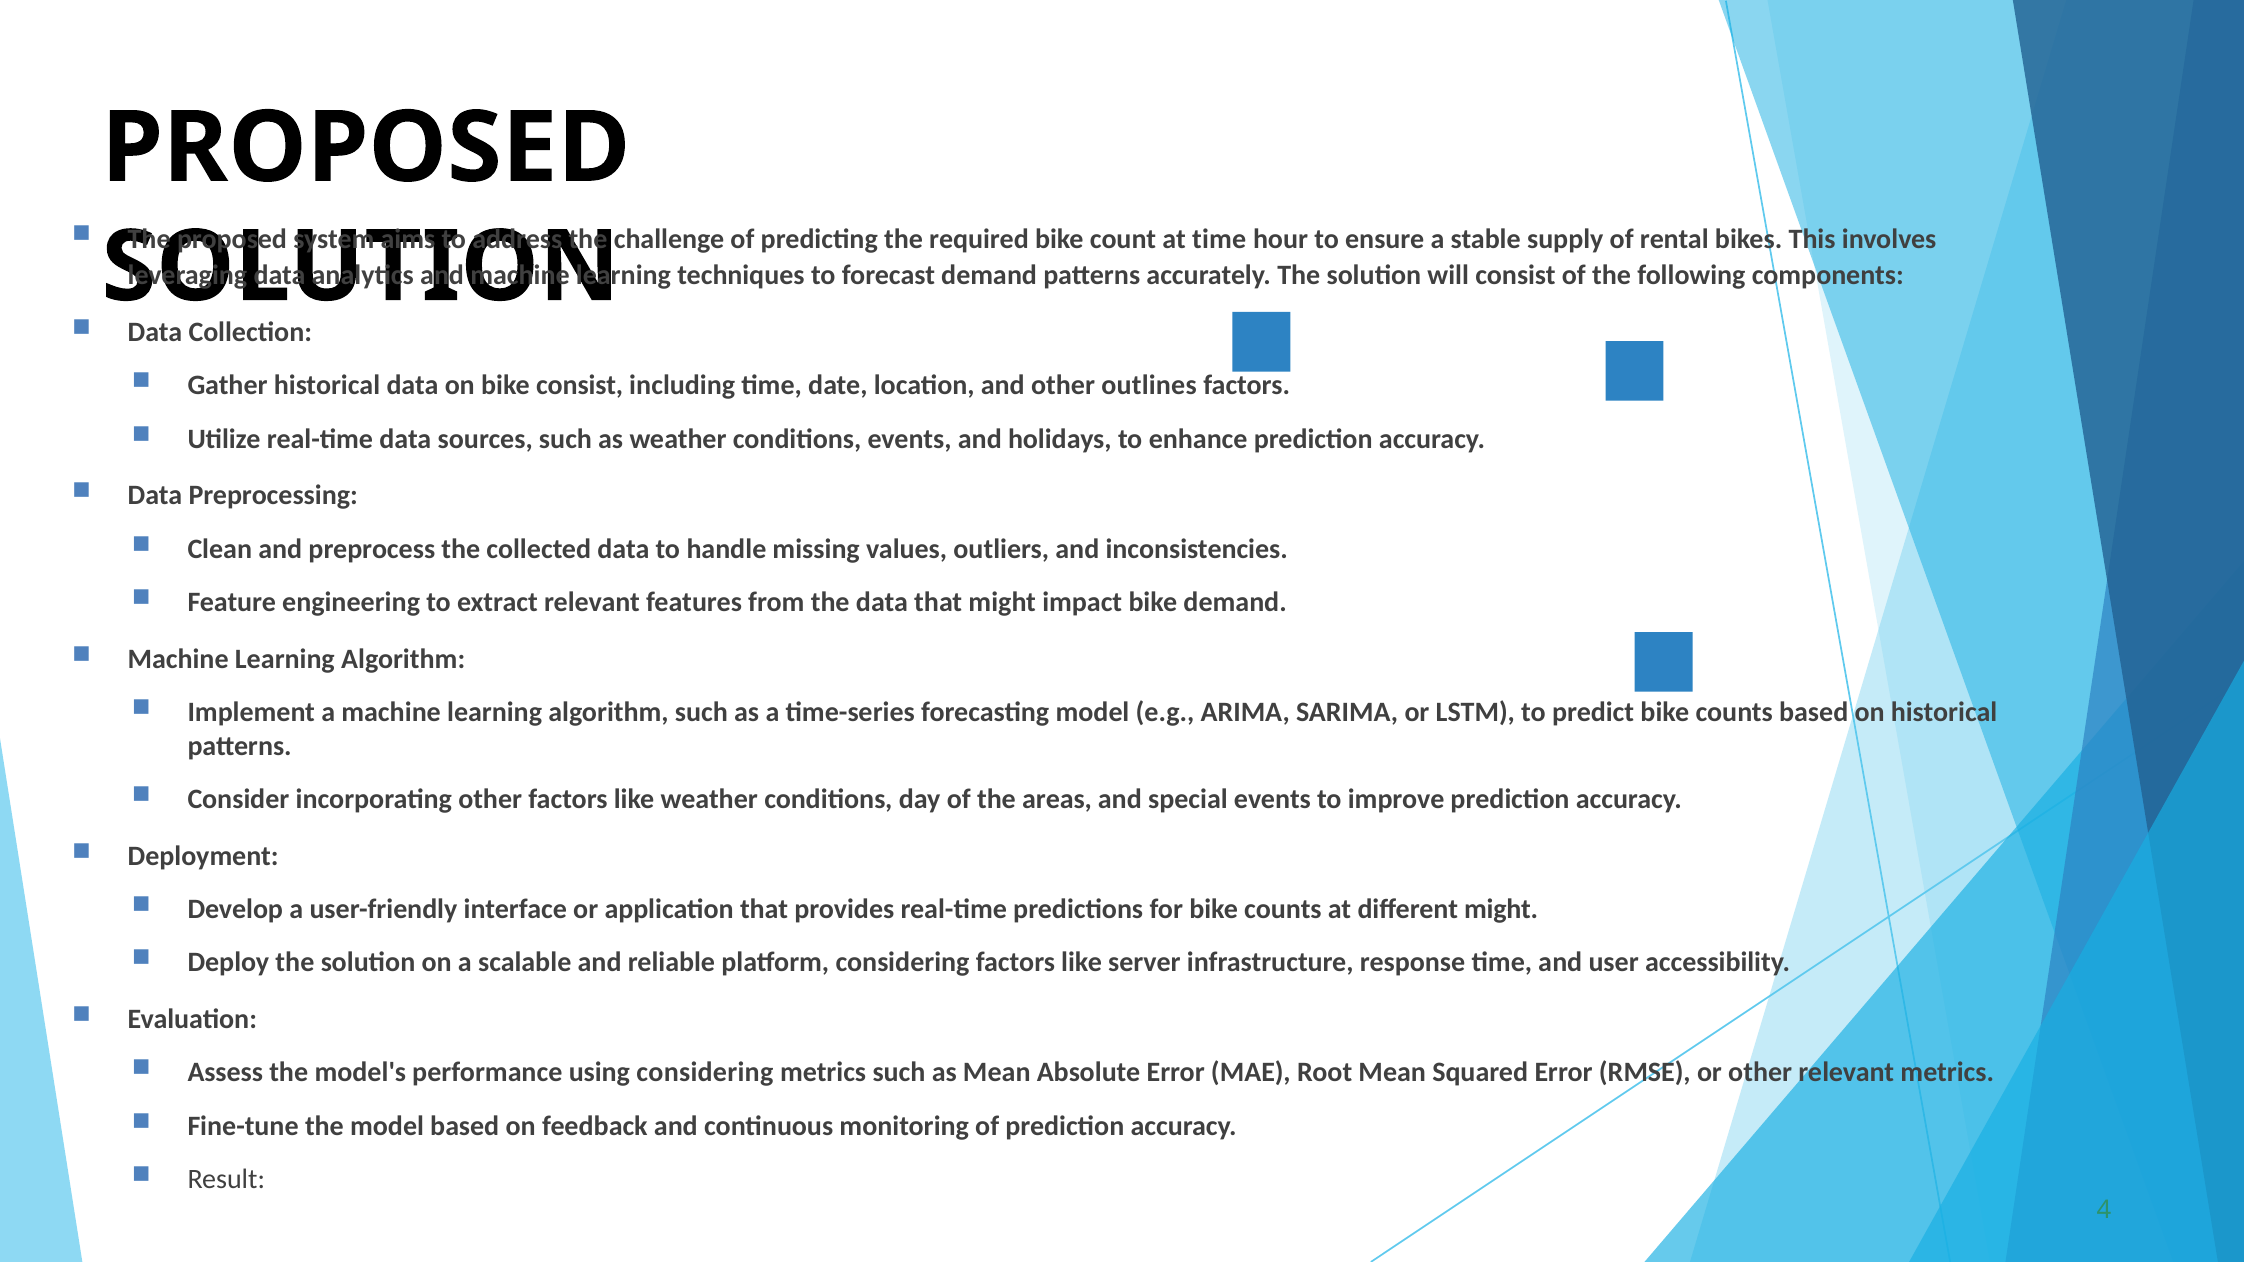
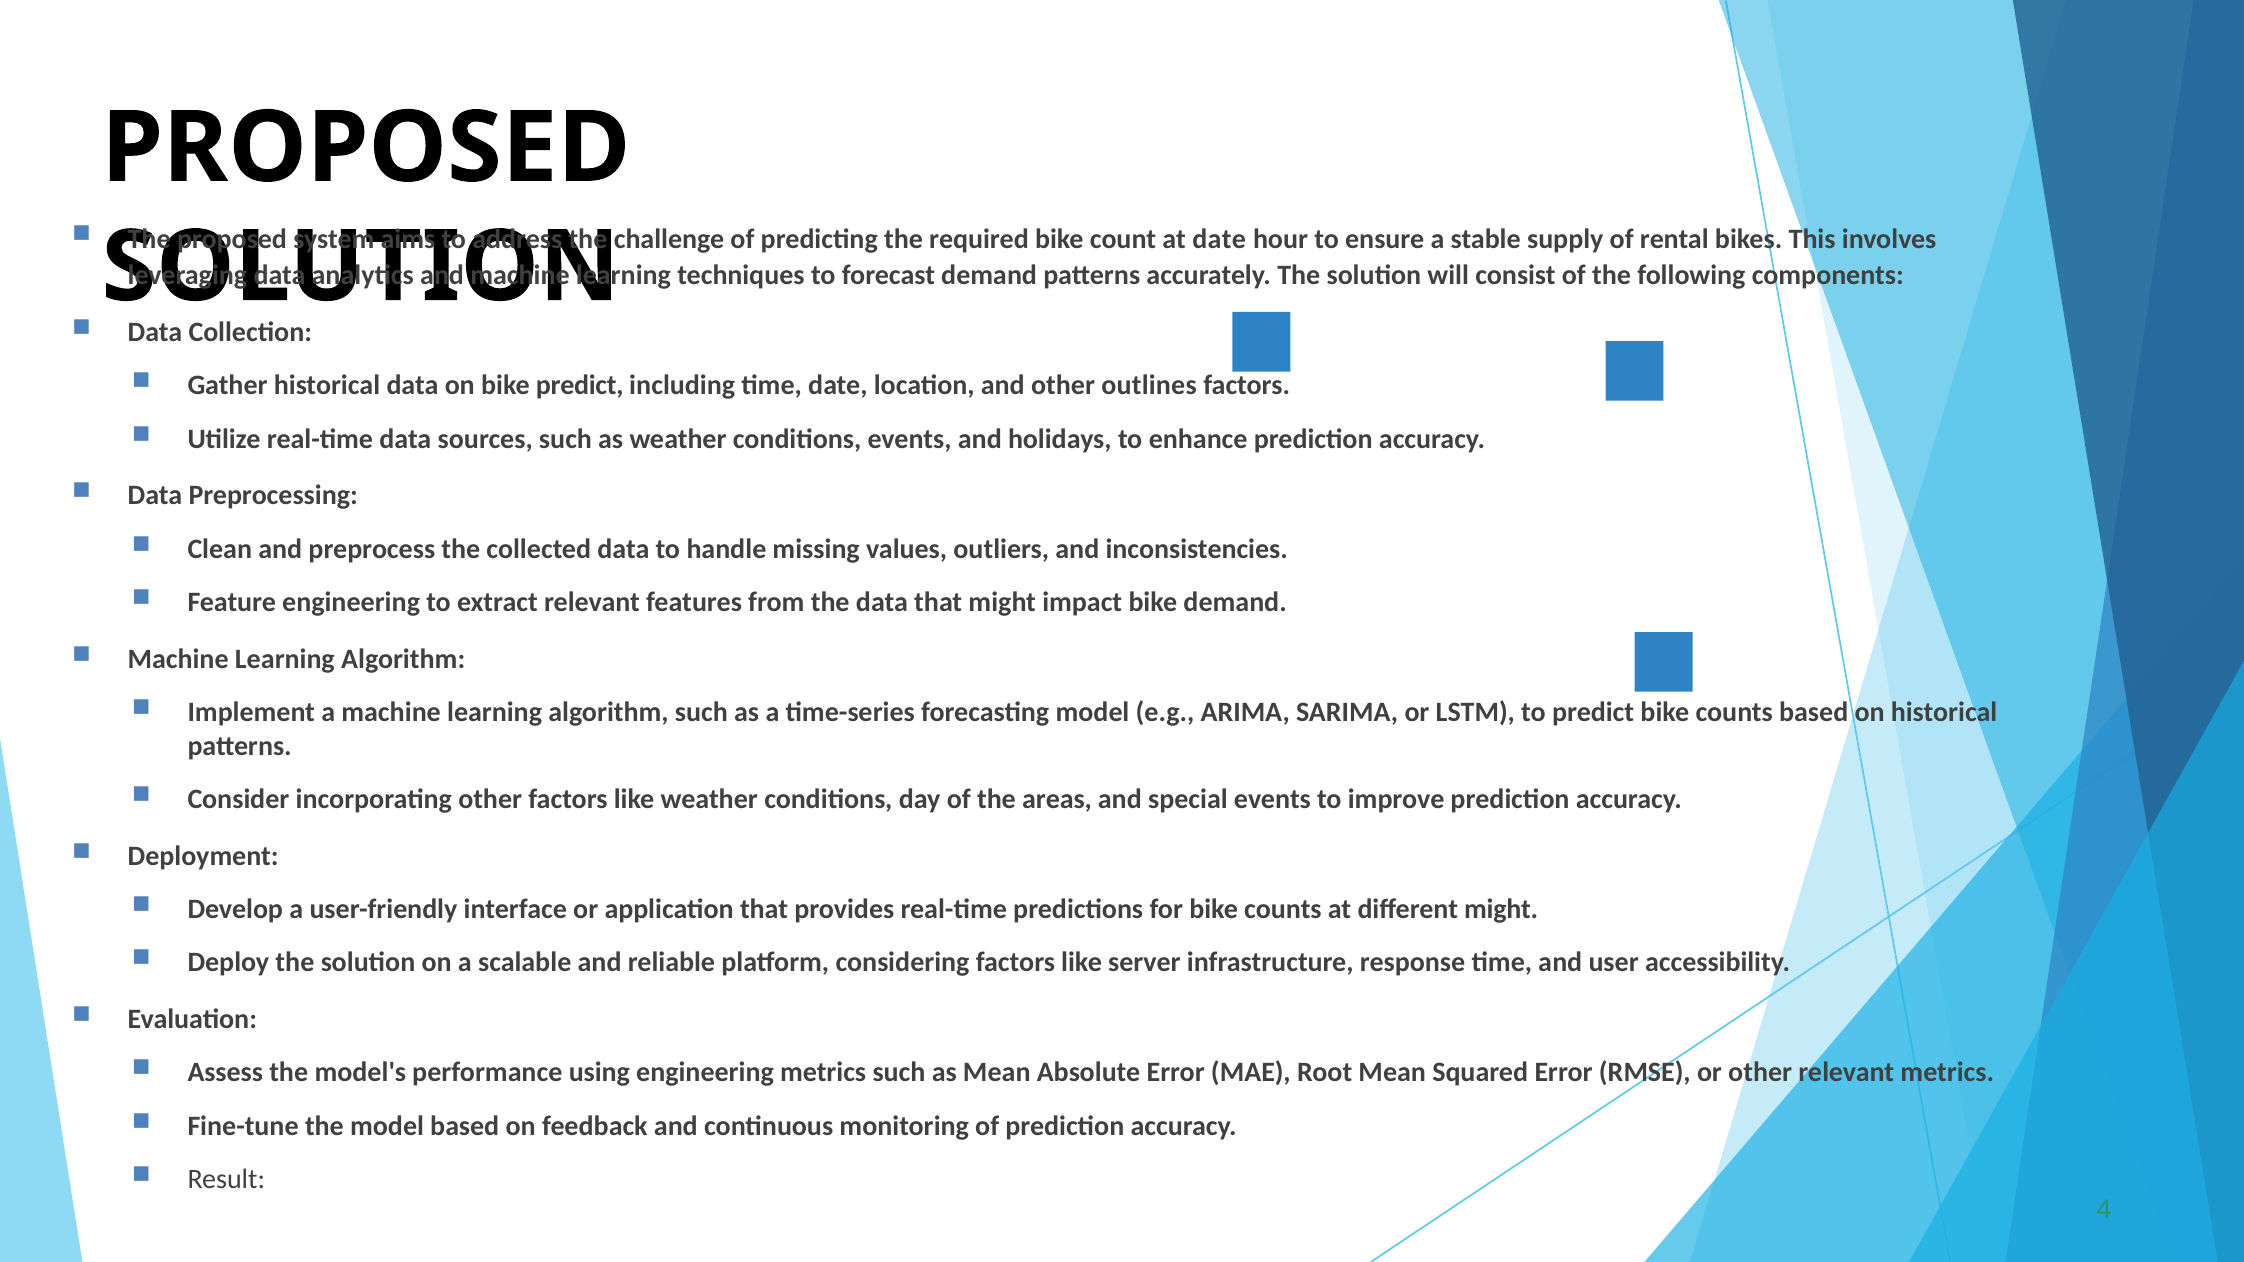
at time: time -> date
bike consist: consist -> predict
using considering: considering -> engineering
